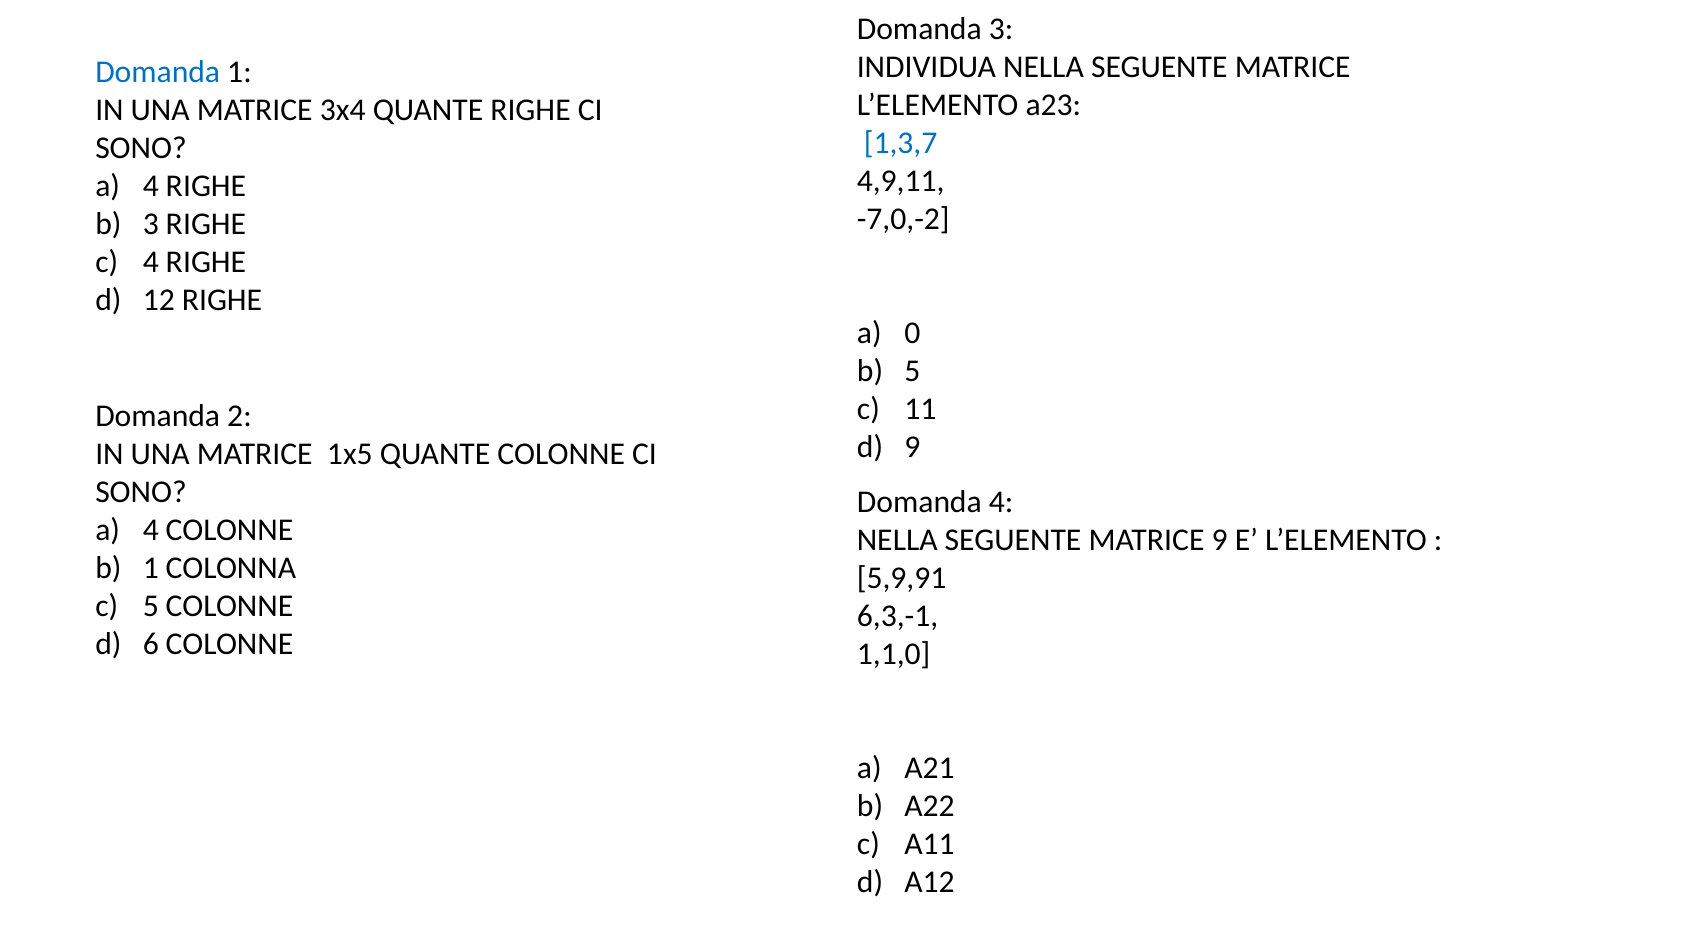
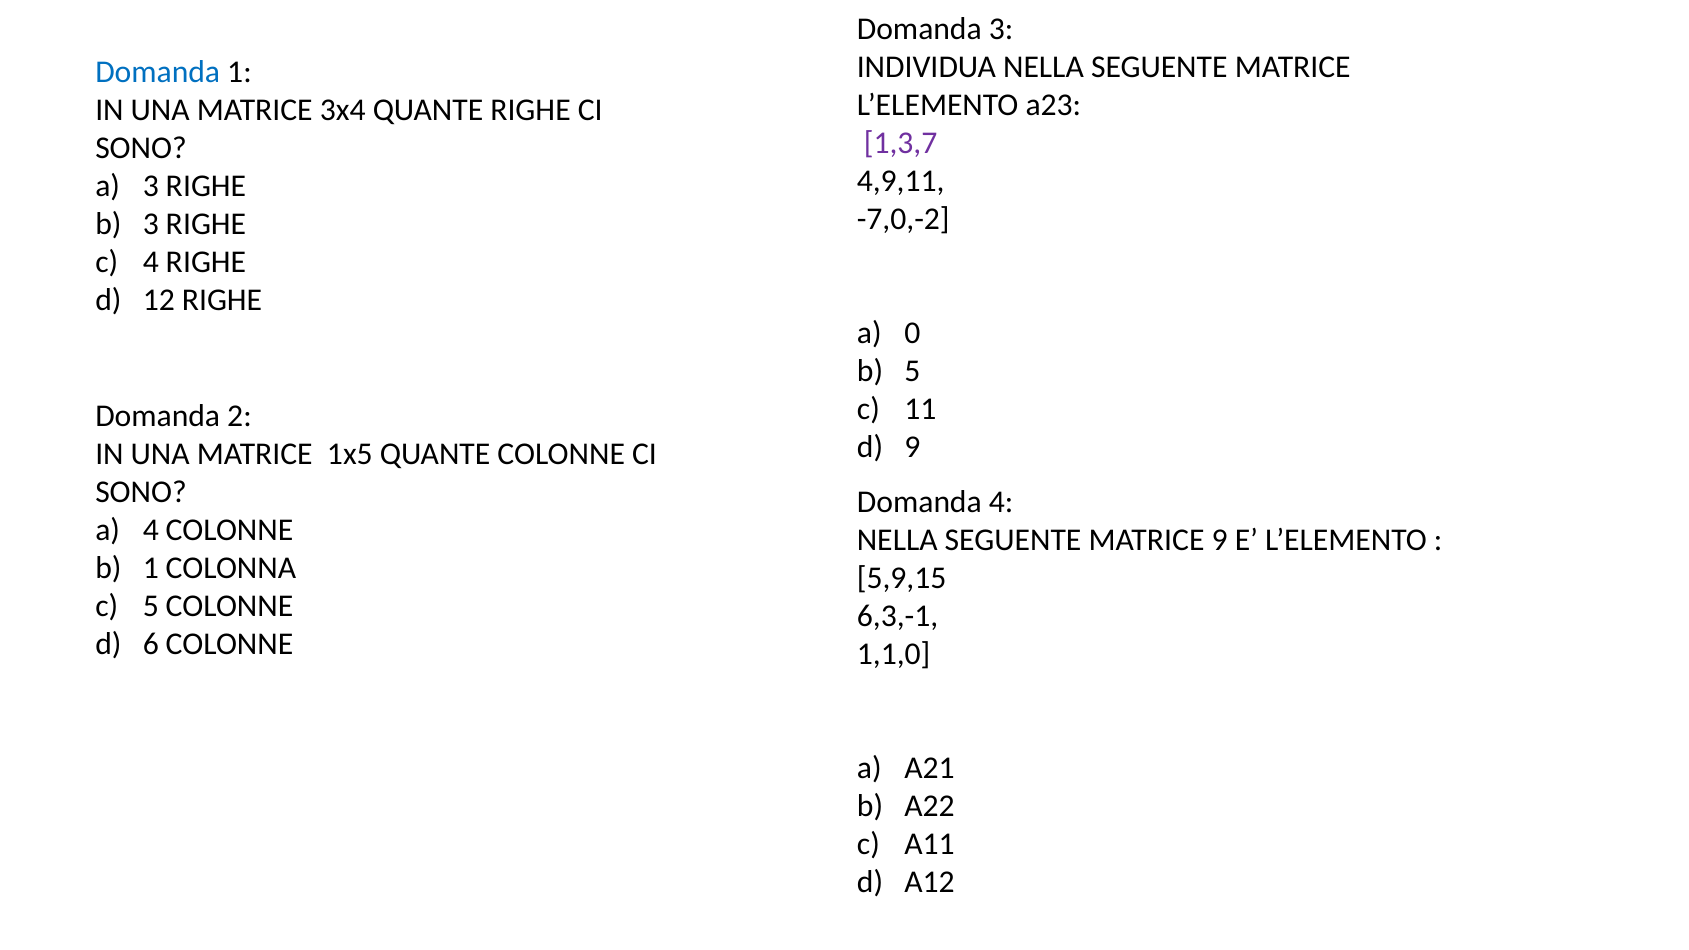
1,3,7 colour: blue -> purple
4 at (151, 186): 4 -> 3
5,9,91: 5,9,91 -> 5,9,15
